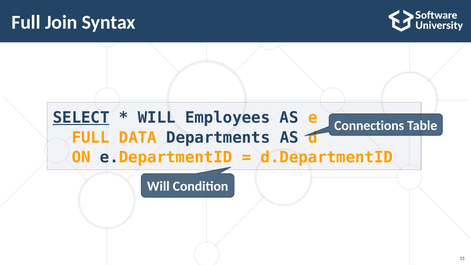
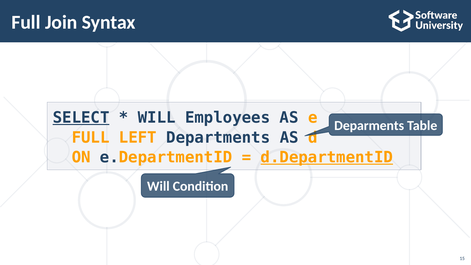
Connections: Connections -> Deparments
DATA: DATA -> LEFT
d.DepartmentID underline: none -> present
